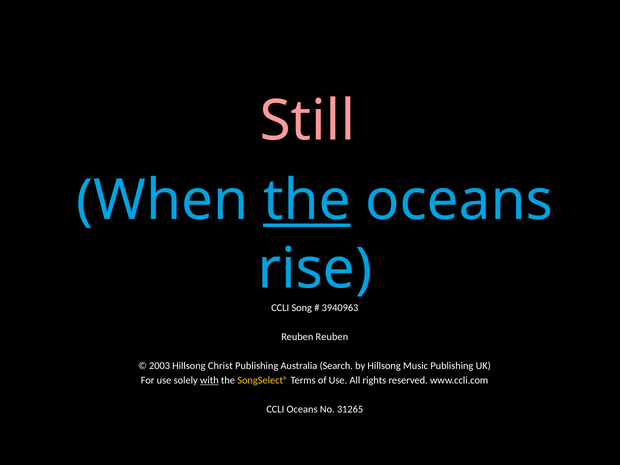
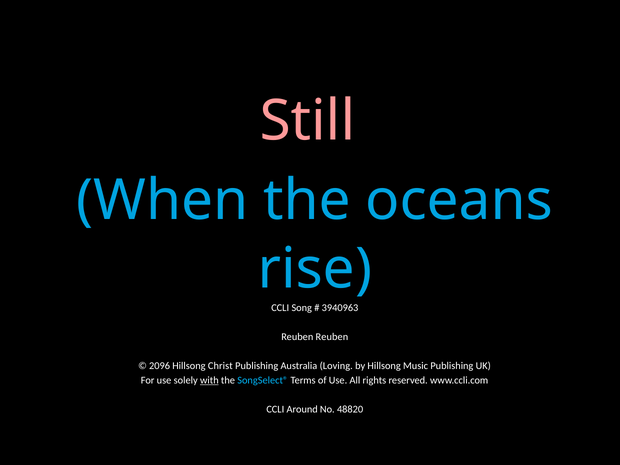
the at (307, 201) underline: present -> none
2003: 2003 -> 2096
Search: Search -> Loving
SongSelect® colour: yellow -> light blue
CCLI Oceans: Oceans -> Around
31265: 31265 -> 48820
